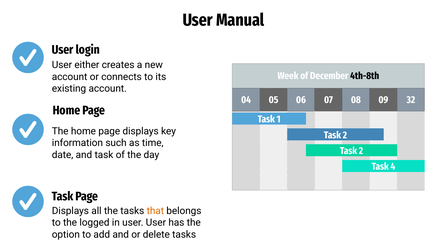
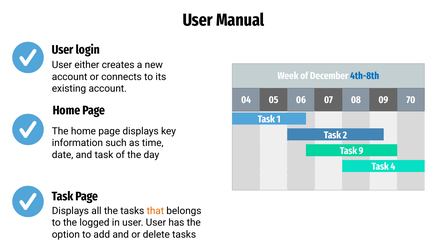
4th-8th colour: black -> blue
32: 32 -> 70
2 at (361, 151): 2 -> 9
